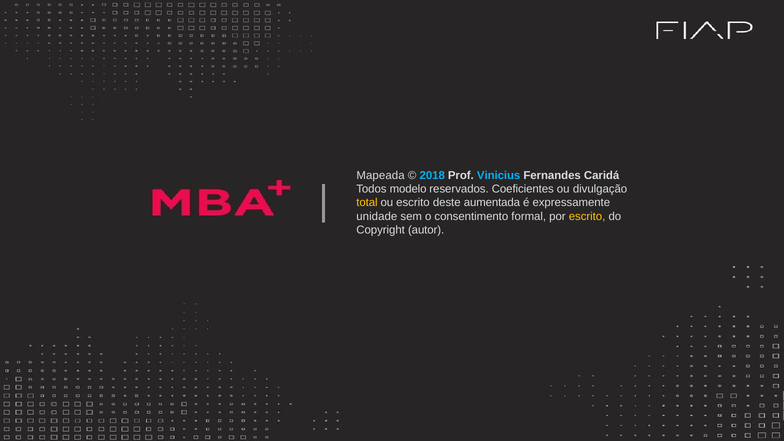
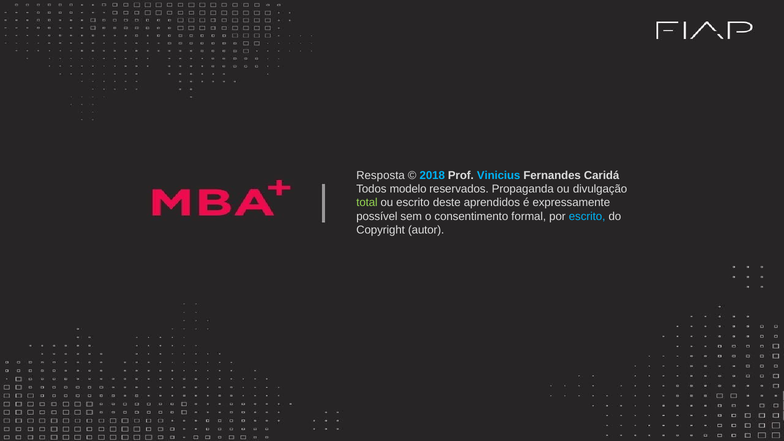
Mapeada: Mapeada -> Resposta
Coeficientes: Coeficientes -> Propaganda
total colour: yellow -> light green
aumentada: aumentada -> aprendidos
unidade: unidade -> possível
escrito at (587, 216) colour: yellow -> light blue
